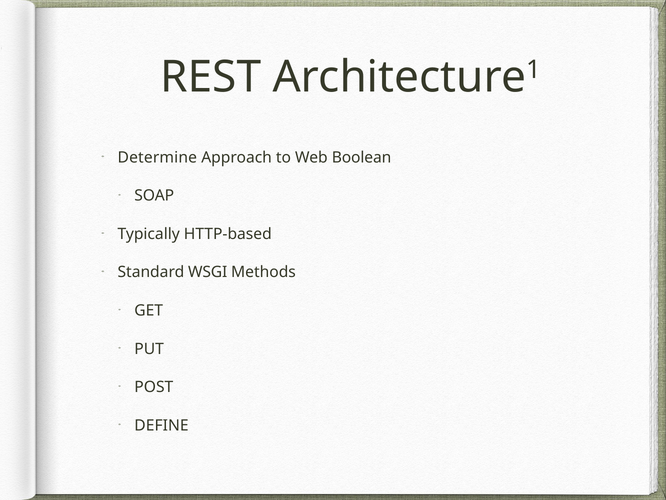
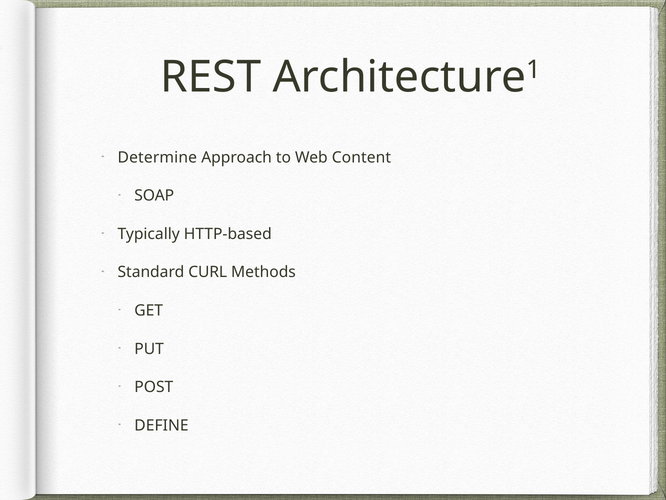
Boolean: Boolean -> Content
WSGI: WSGI -> CURL
